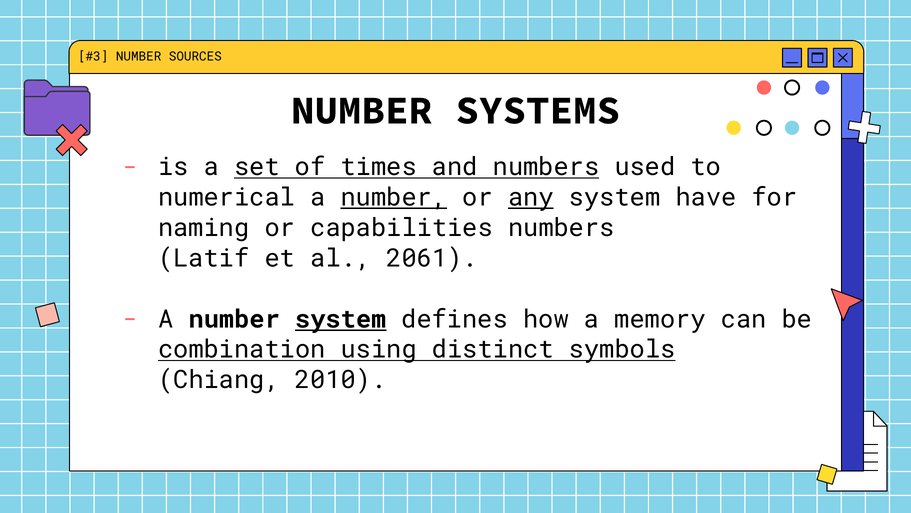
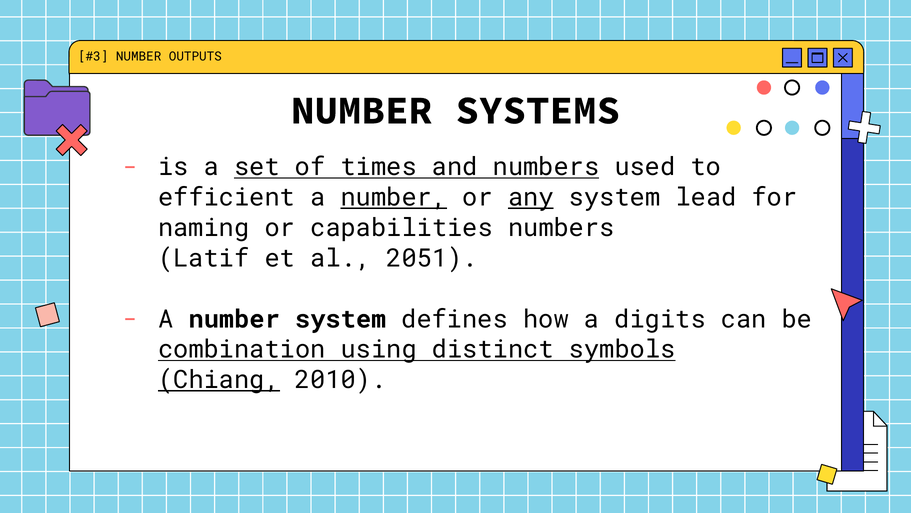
SOURCES: SOURCES -> OUTPUTS
numerical: numerical -> efficient
have: have -> lead
2061: 2061 -> 2051
system at (341, 319) underline: present -> none
memory: memory -> digits
Chiang underline: none -> present
